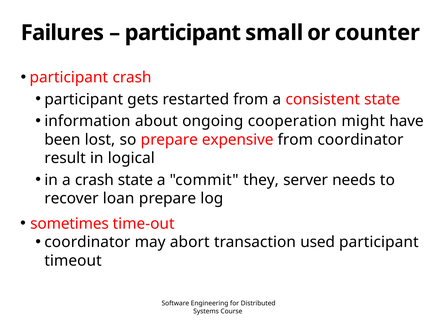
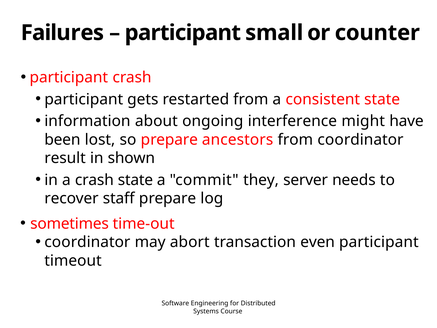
cooperation: cooperation -> interference
expensive: expensive -> ancestors
logical: logical -> shown
loan: loan -> staff
used: used -> even
